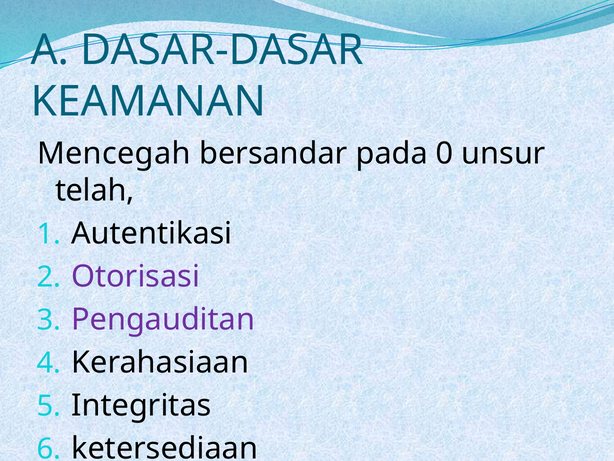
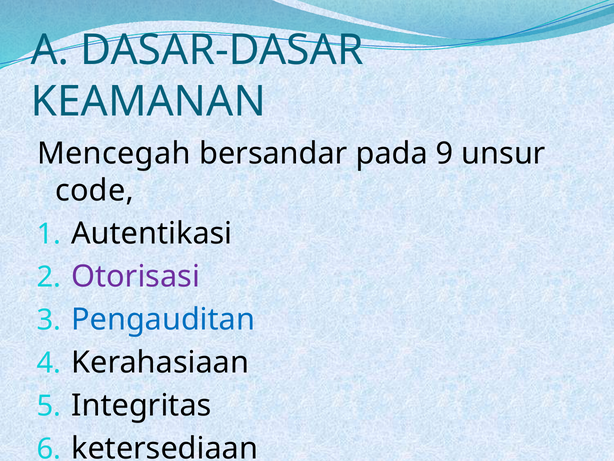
0: 0 -> 9
telah: telah -> code
Pengauditan colour: purple -> blue
